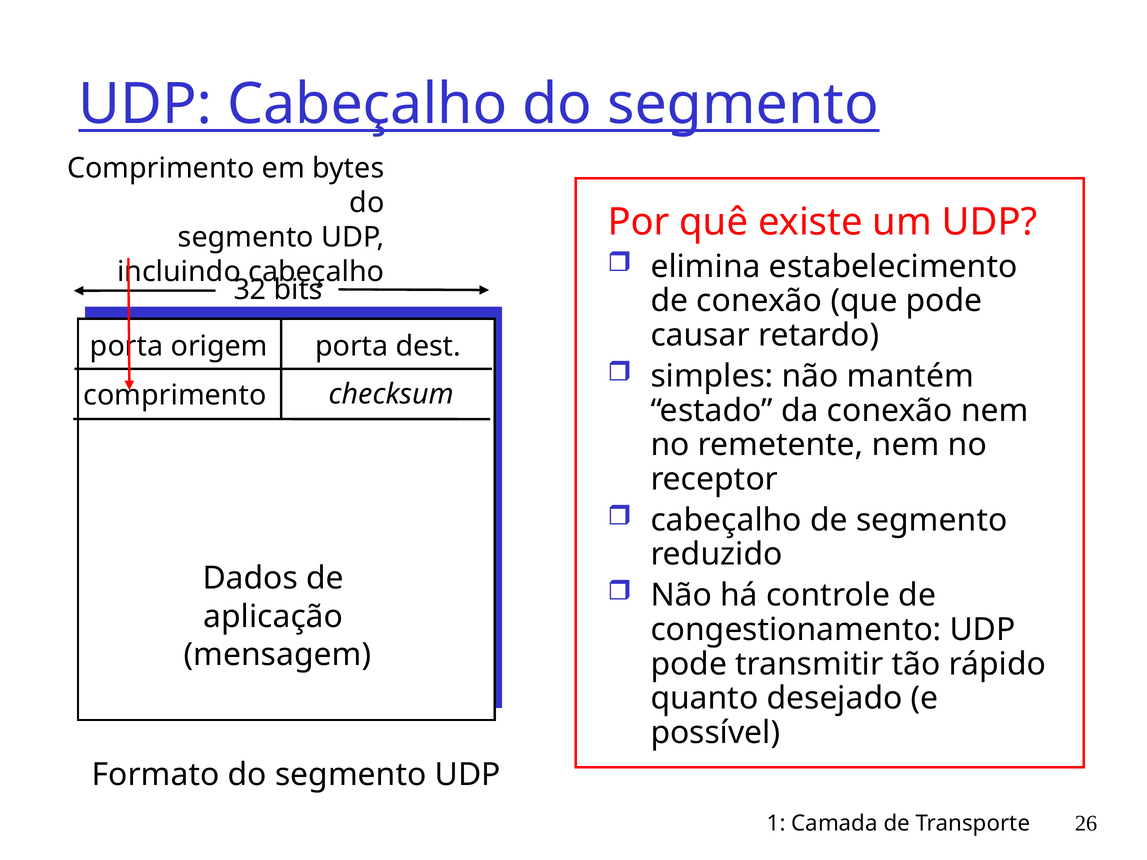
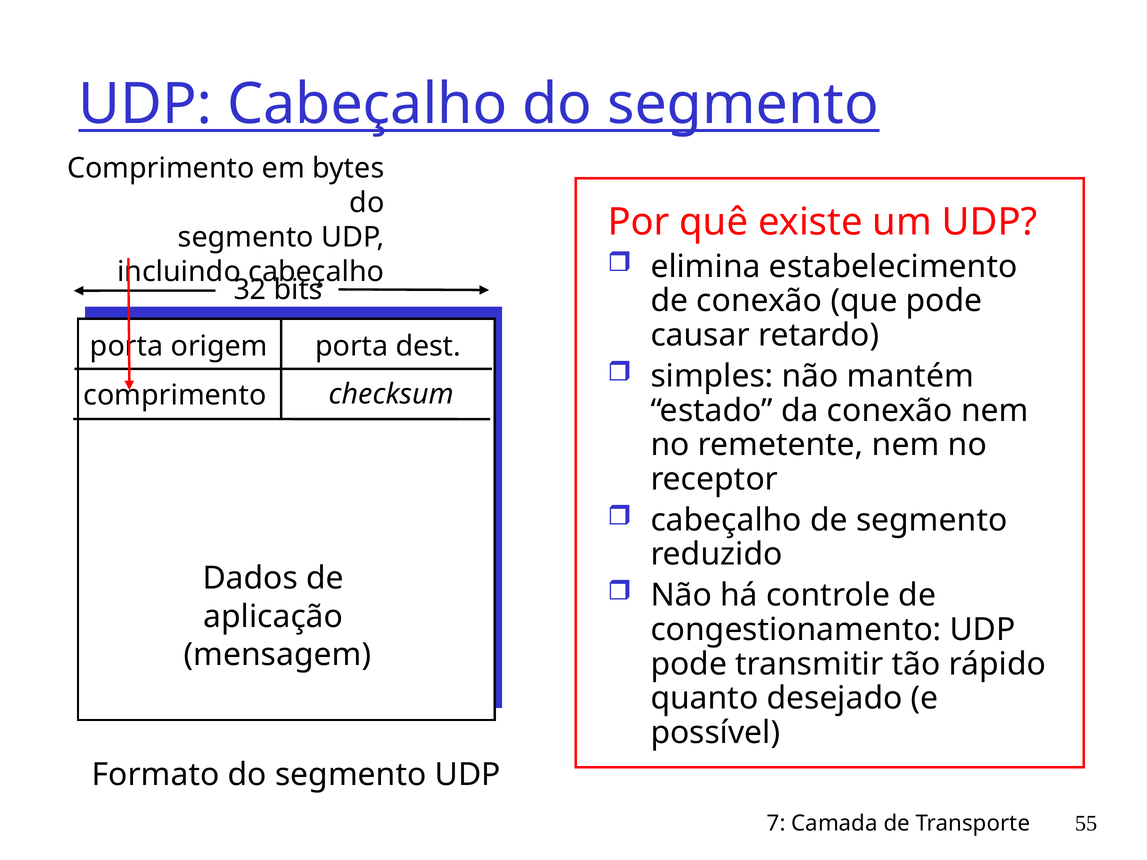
1: 1 -> 7
26: 26 -> 55
